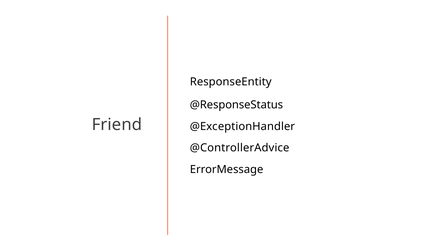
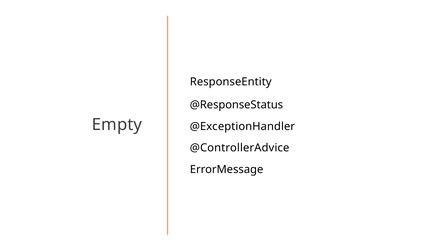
Friend: Friend -> Empty
